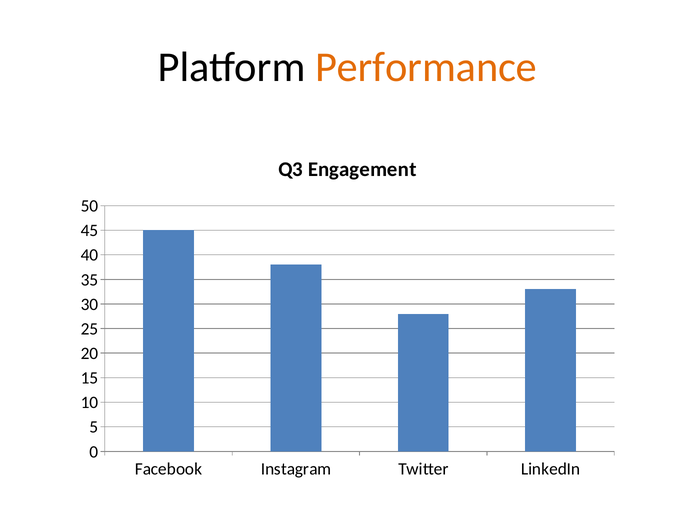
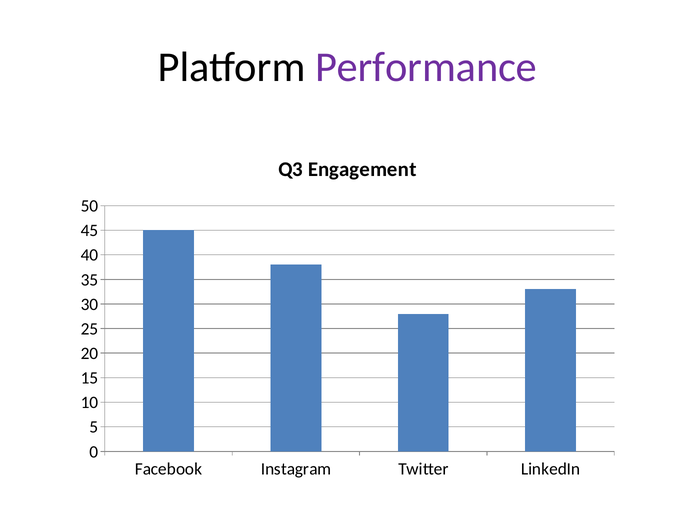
Performance colour: orange -> purple
